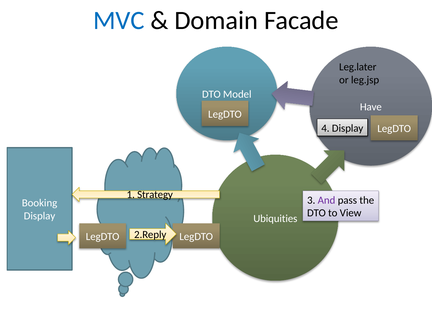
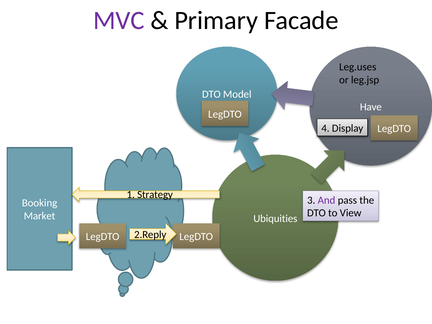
MVC colour: blue -> purple
Domain: Domain -> Primary
Leg.later: Leg.later -> Leg.uses
Display at (40, 216): Display -> Market
